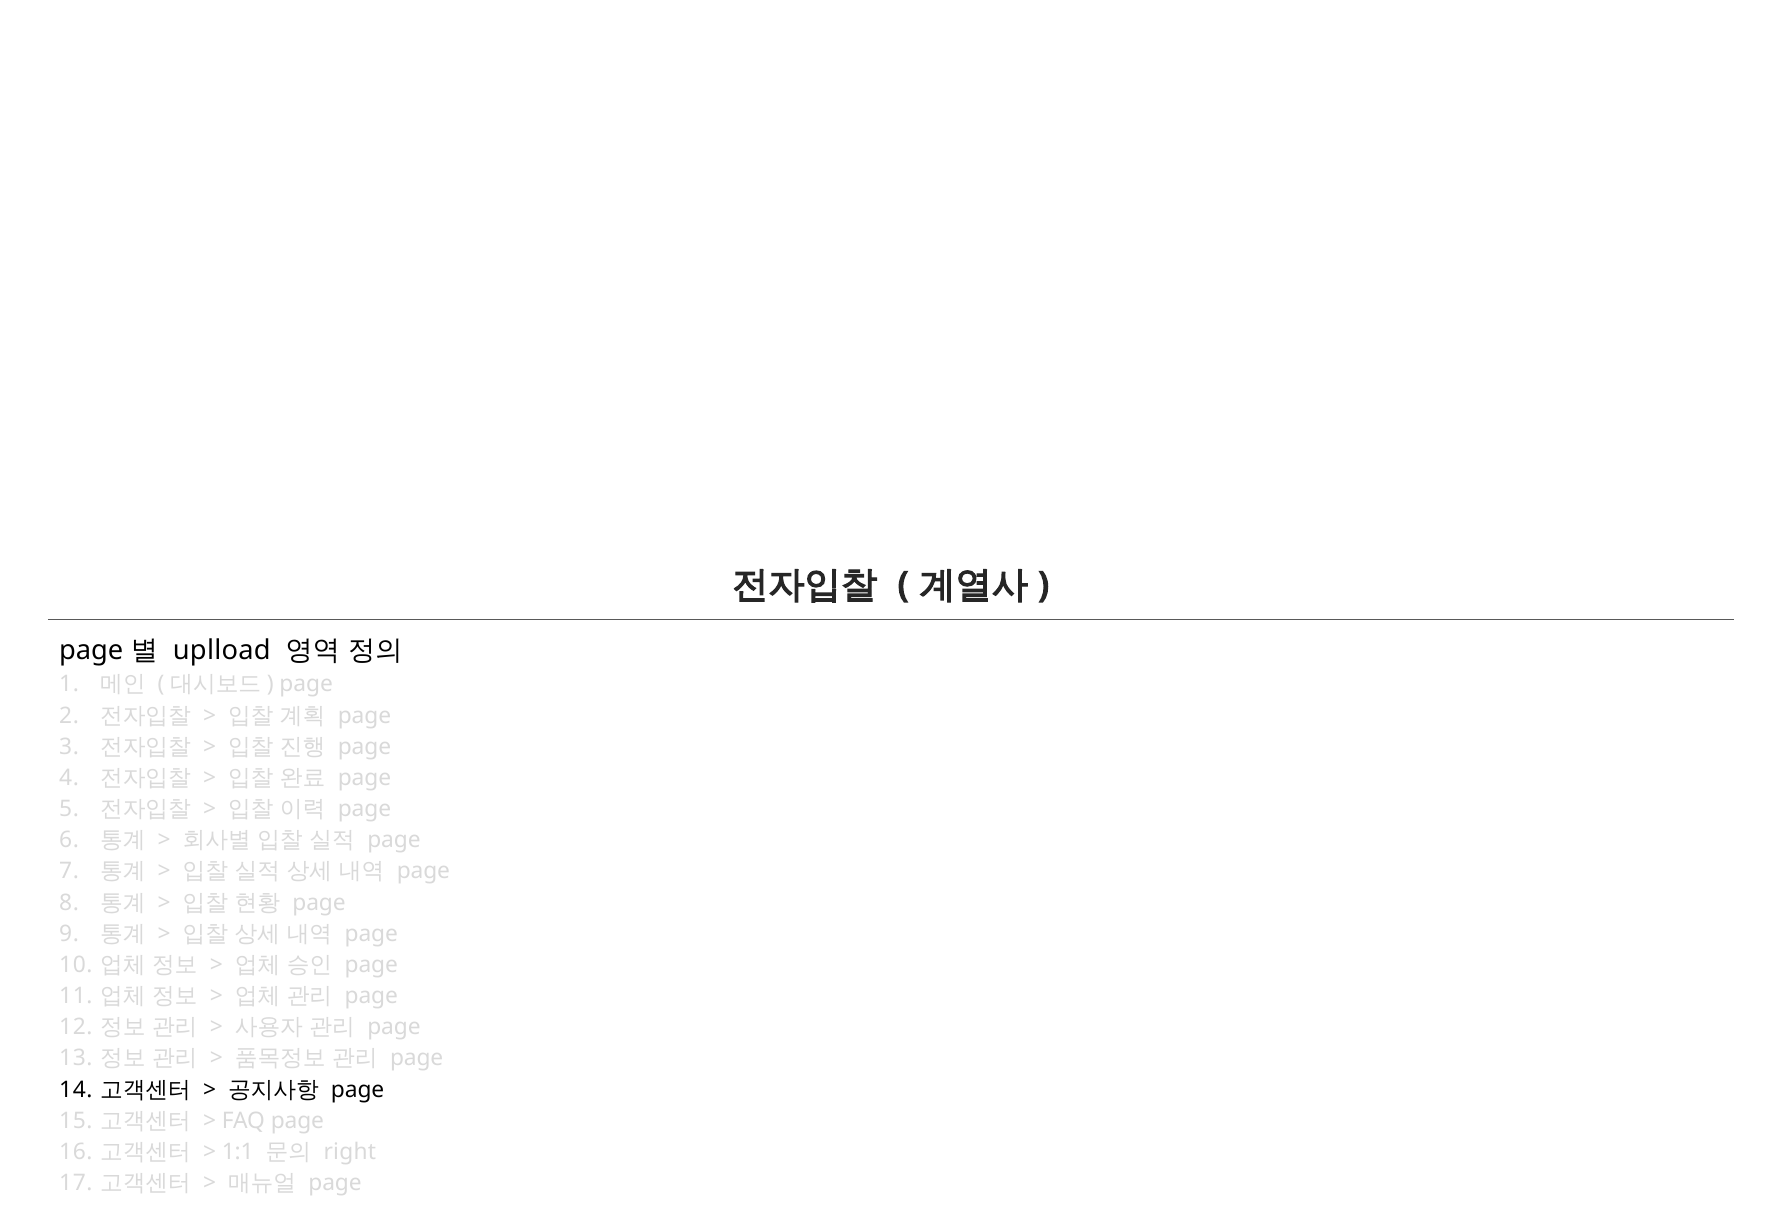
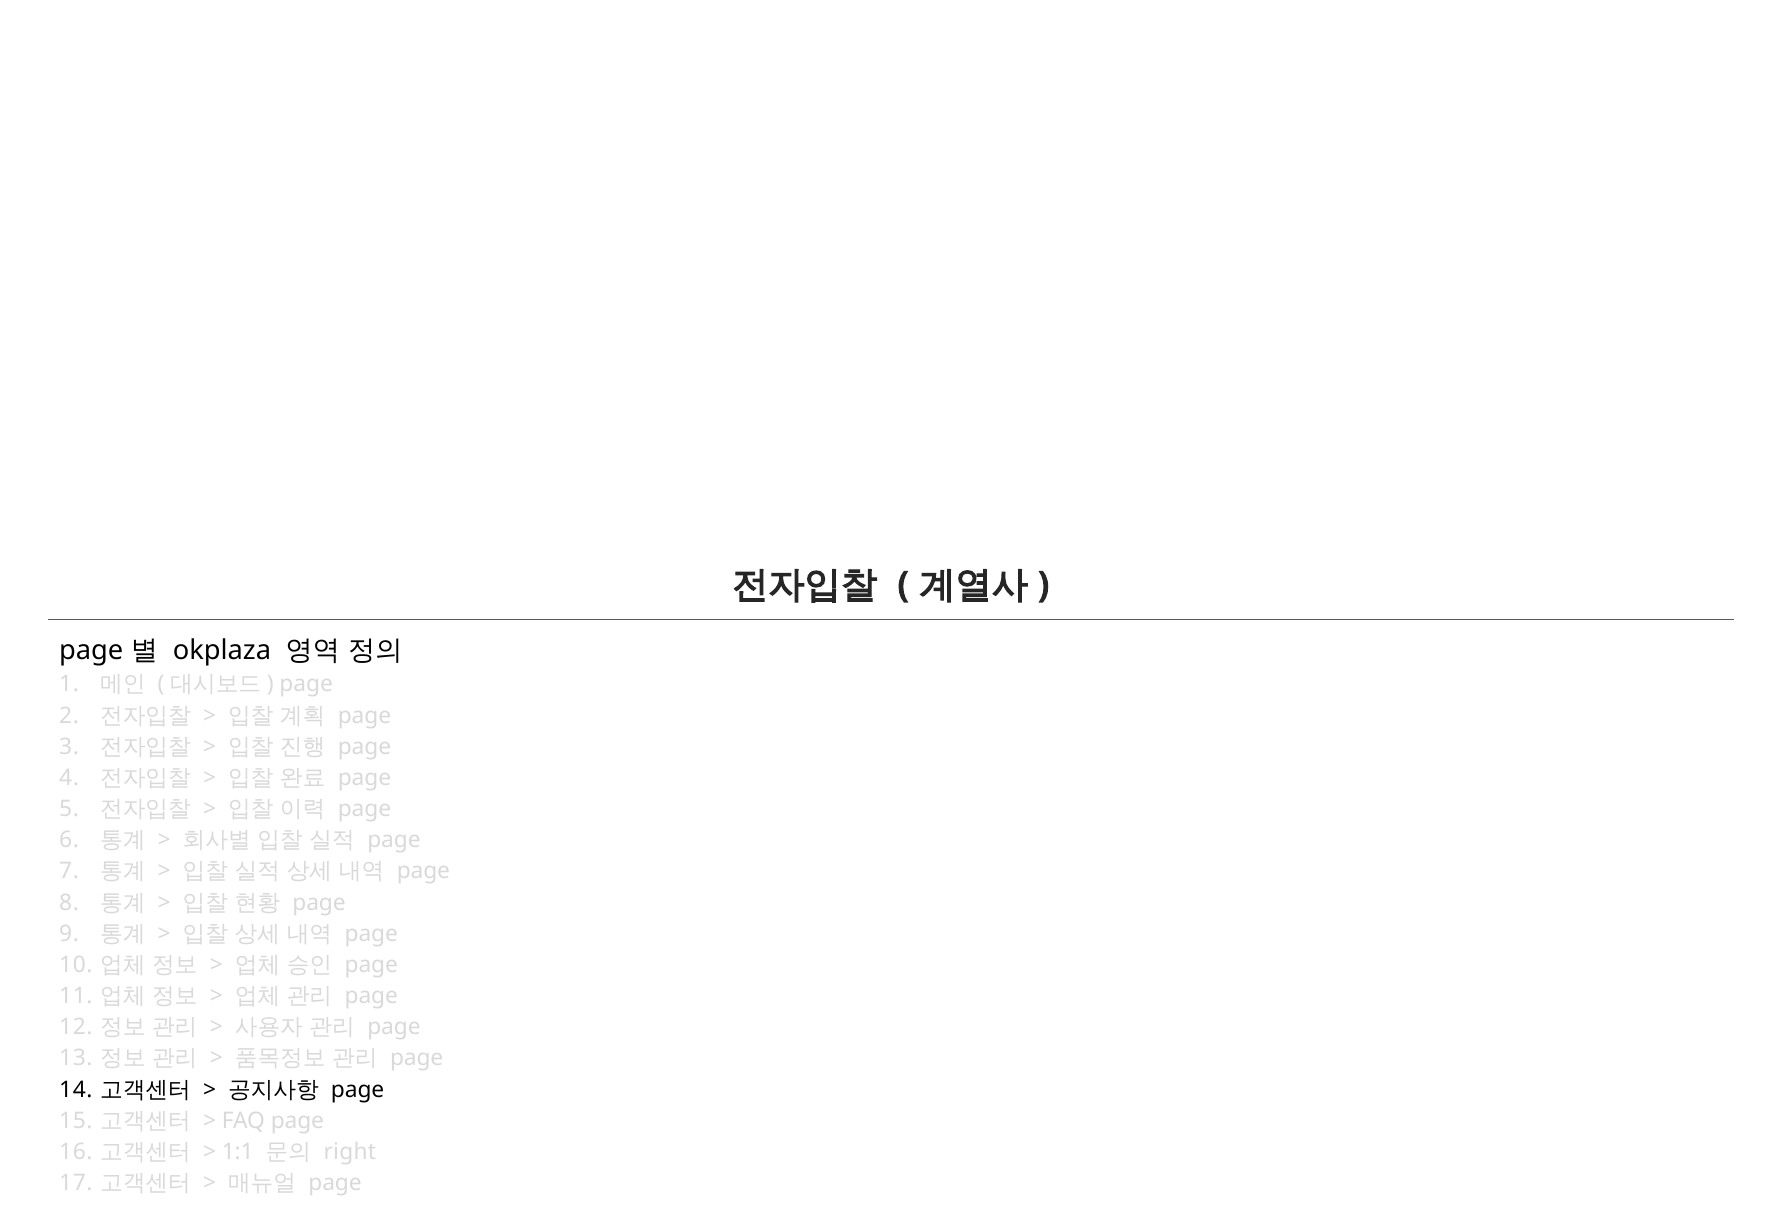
uplload: uplload -> okplaza
